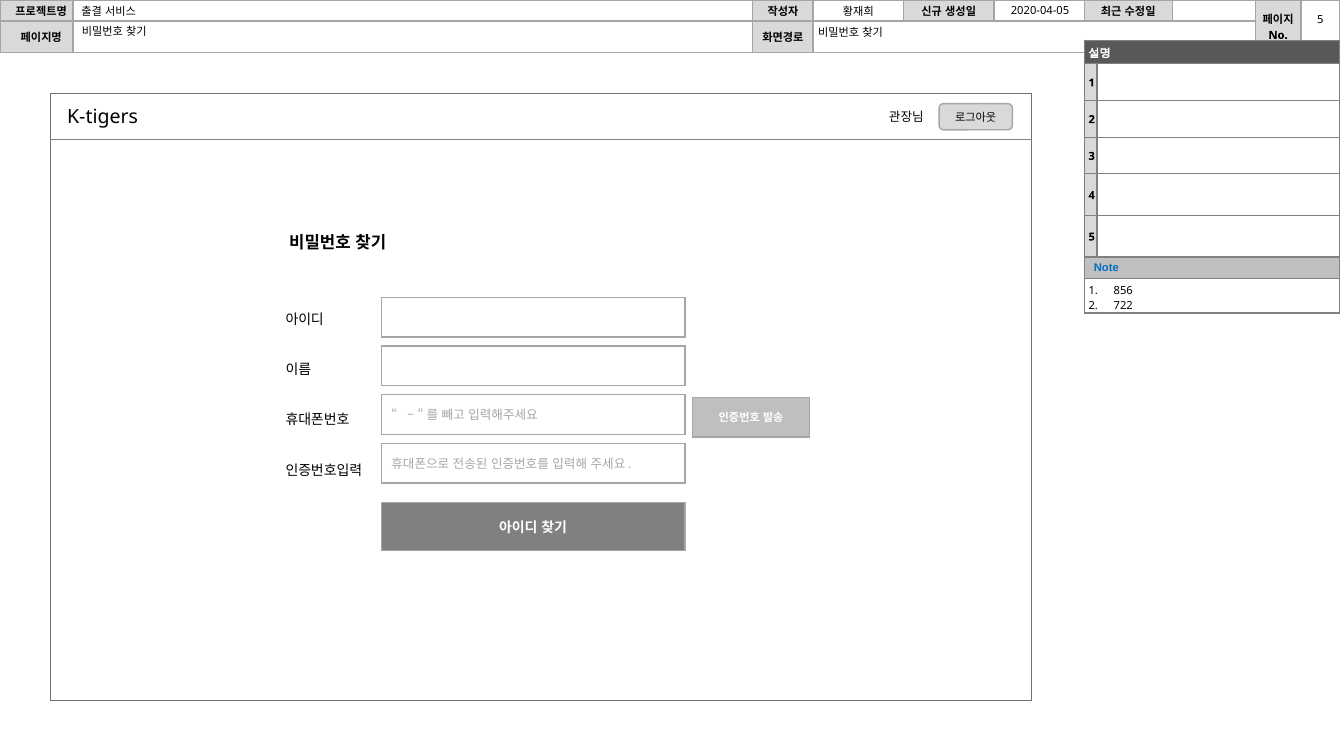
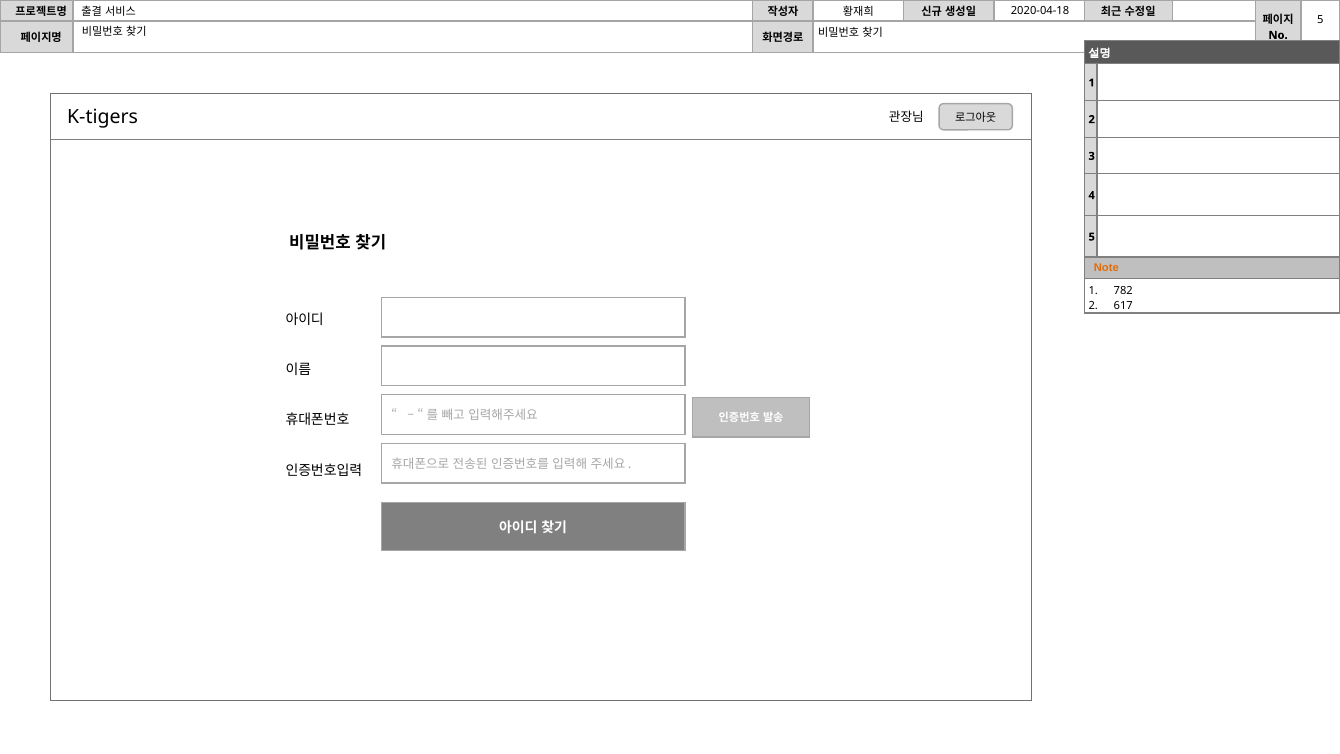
2020-04-05: 2020-04-05 -> 2020-04-18
Note colour: blue -> orange
856: 856 -> 782
722: 722 -> 617
